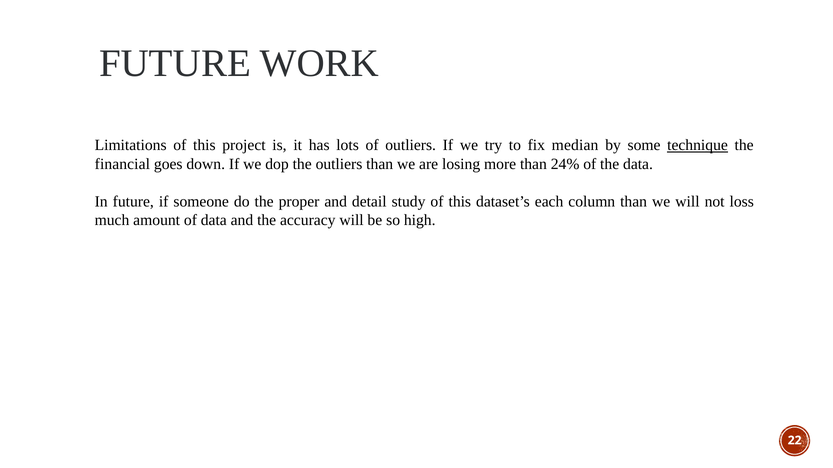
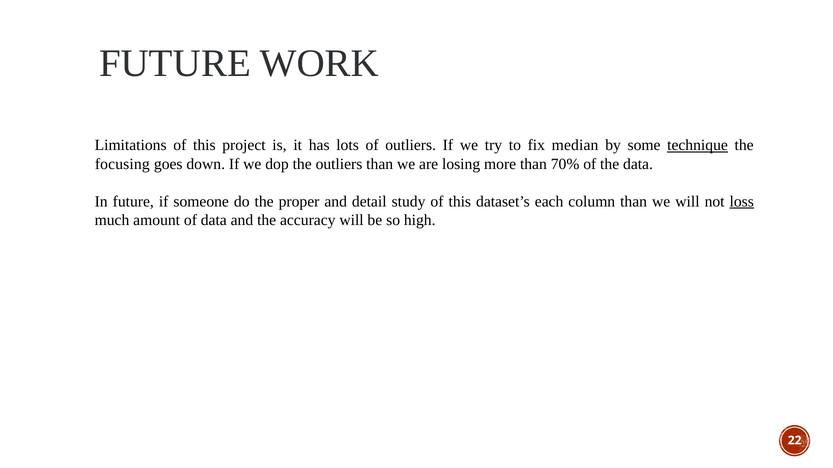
financial: financial -> focusing
24%: 24% -> 70%
loss underline: none -> present
